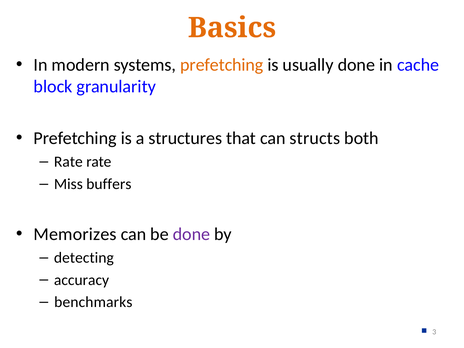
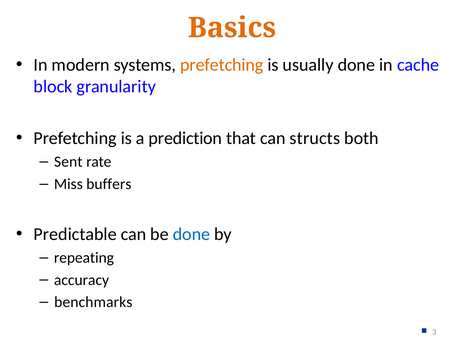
structures: structures -> prediction
Rate at (68, 162): Rate -> Sent
Memorizes: Memorizes -> Predictable
done at (192, 234) colour: purple -> blue
detecting: detecting -> repeating
